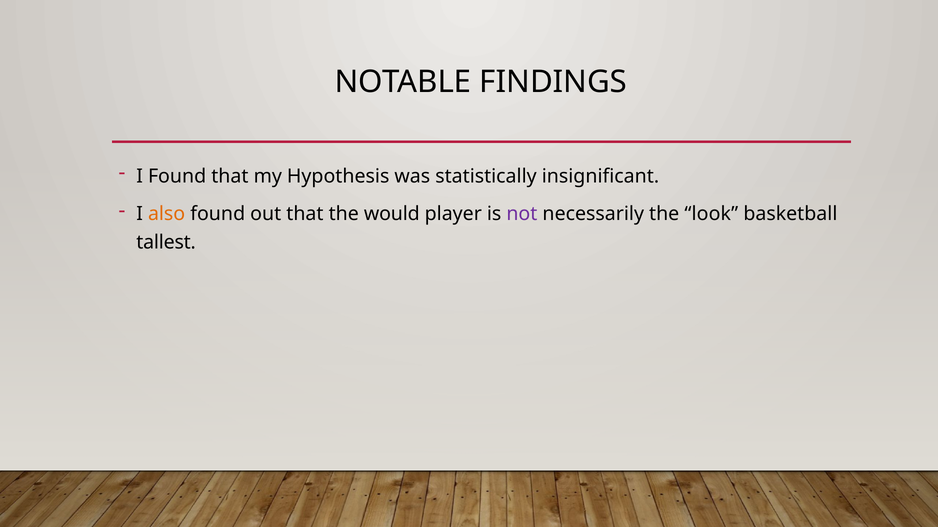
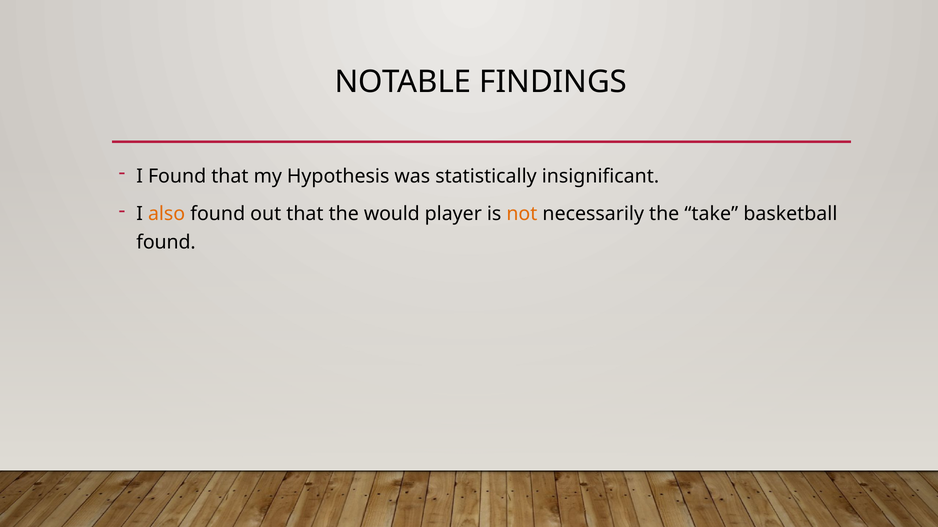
not colour: purple -> orange
look: look -> take
tallest at (166, 242): tallest -> found
